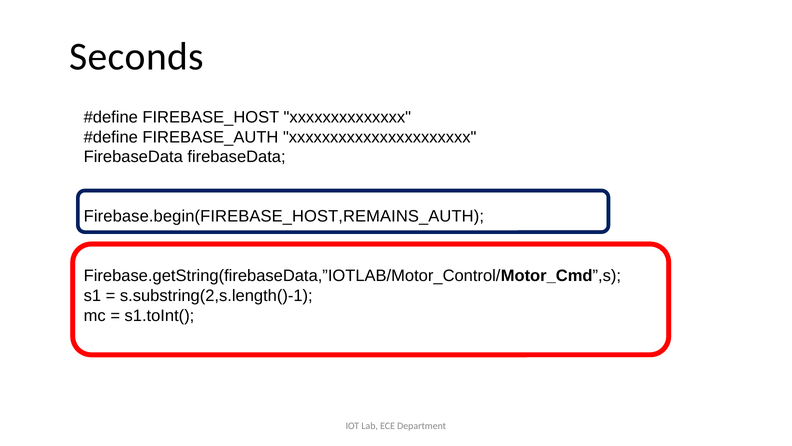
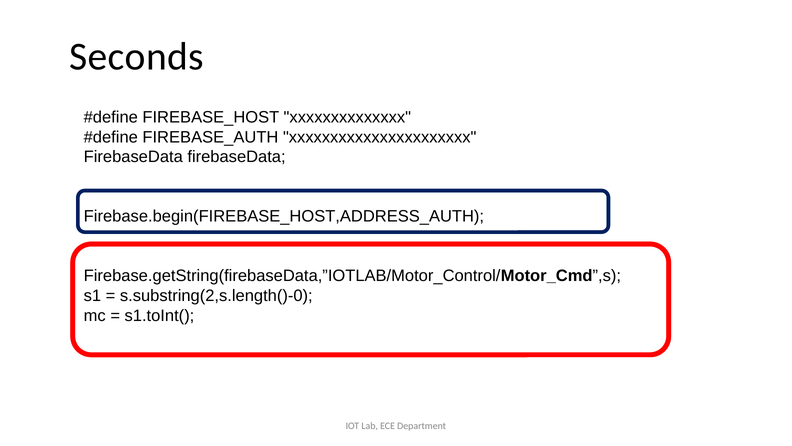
Firebase.begin(FIREBASE_HOST,REMAINS_AUTH: Firebase.begin(FIREBASE_HOST,REMAINS_AUTH -> Firebase.begin(FIREBASE_HOST,ADDRESS_AUTH
s.substring(2,s.length()-1: s.substring(2,s.length()-1 -> s.substring(2,s.length()-0
